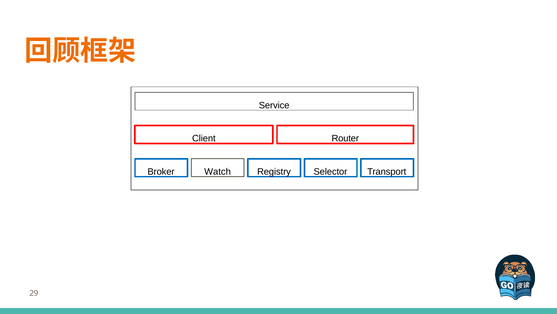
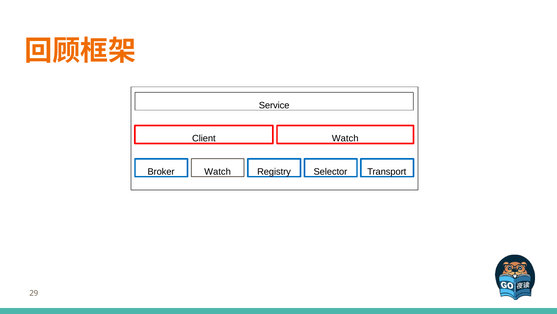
Client Router: Router -> Watch
